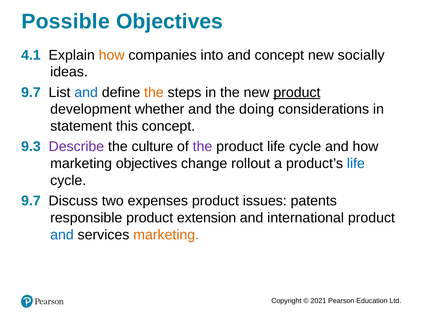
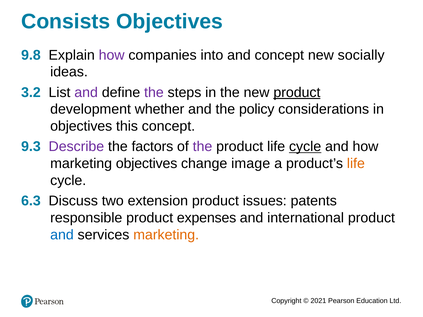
Possible: Possible -> Consists
4.1: 4.1 -> 9.8
how at (112, 55) colour: orange -> purple
9.7 at (31, 92): 9.7 -> 3.2
and at (86, 92) colour: blue -> purple
the at (154, 92) colour: orange -> purple
doing: doing -> policy
statement at (81, 126): statement -> objectives
culture: culture -> factors
cycle at (305, 147) underline: none -> present
rollout: rollout -> image
life at (356, 164) colour: blue -> orange
9.7 at (31, 201): 9.7 -> 6.3
expenses: expenses -> extension
extension: extension -> expenses
